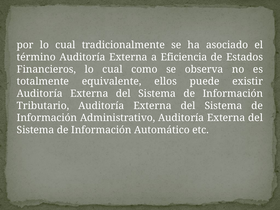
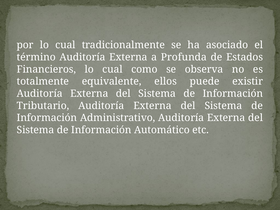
Eficiencia: Eficiencia -> Profunda
